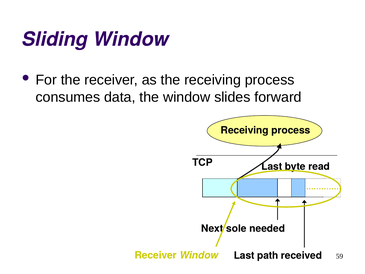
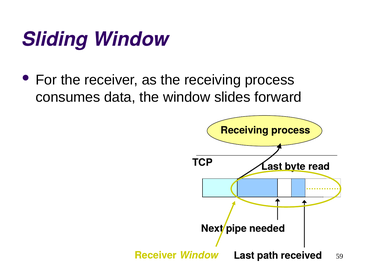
sole: sole -> pipe
